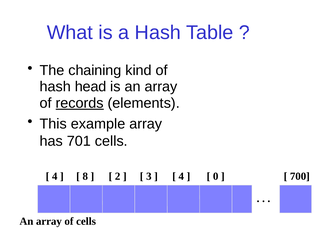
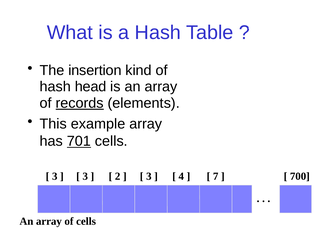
chaining: chaining -> insertion
701 underline: none -> present
4 at (55, 176): 4 -> 3
8 at (85, 176): 8 -> 3
0: 0 -> 7
